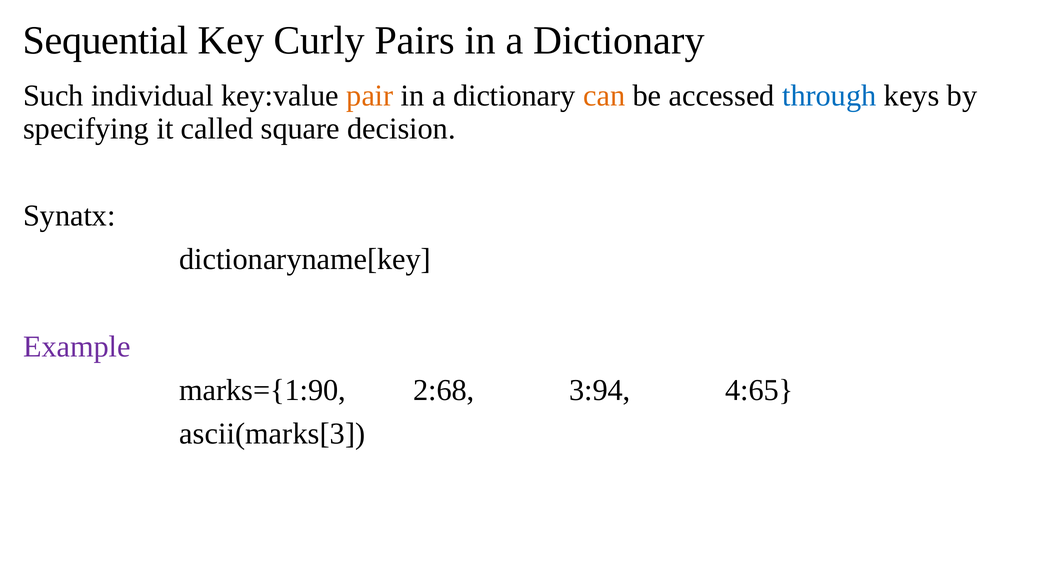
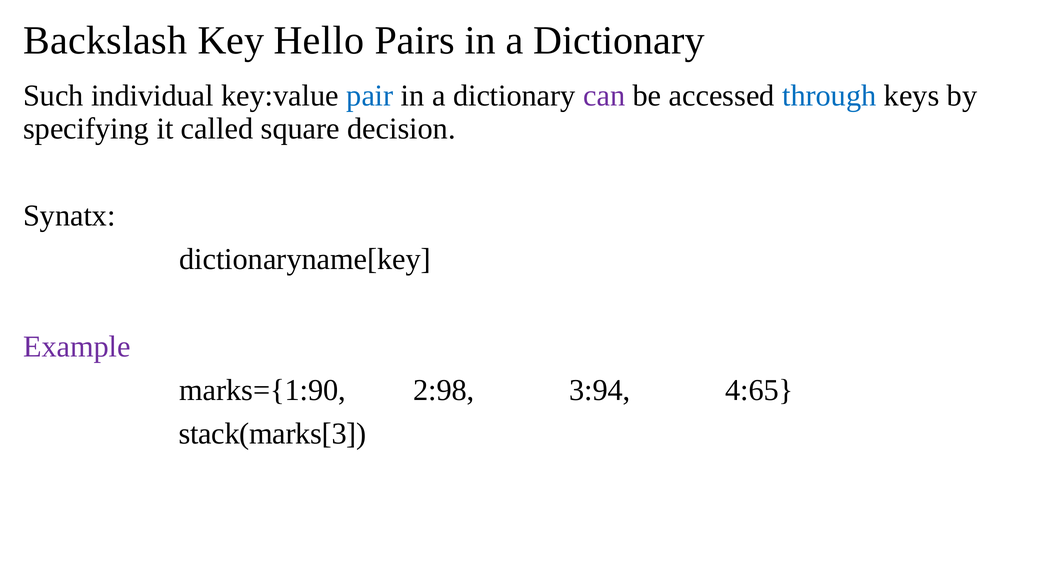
Sequential: Sequential -> Backslash
Curly: Curly -> Hello
pair colour: orange -> blue
can colour: orange -> purple
2:68: 2:68 -> 2:98
ascii(marks[3: ascii(marks[3 -> stack(marks[3
